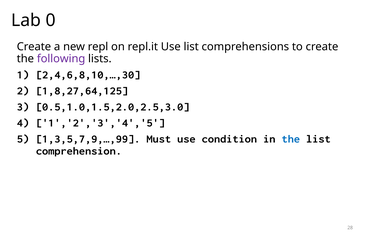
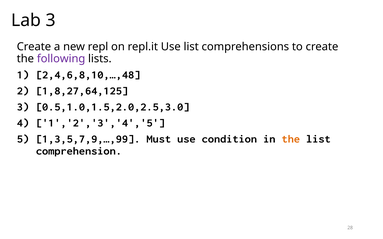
Lab 0: 0 -> 3
2,4,6,8,10,…,30: 2,4,6,8,10,…,30 -> 2,4,6,8,10,…,48
the at (291, 139) colour: blue -> orange
